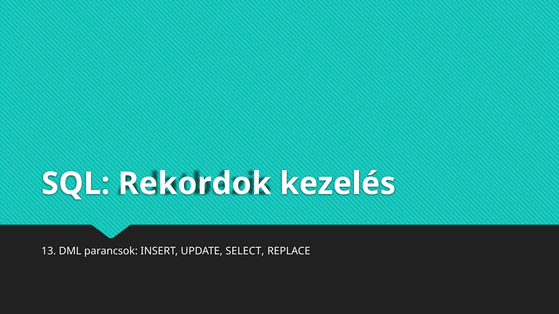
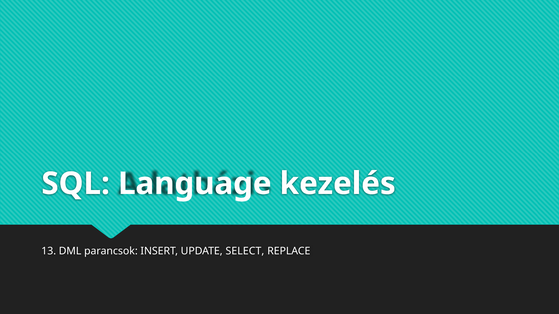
Rekordok: Rekordok -> Language
